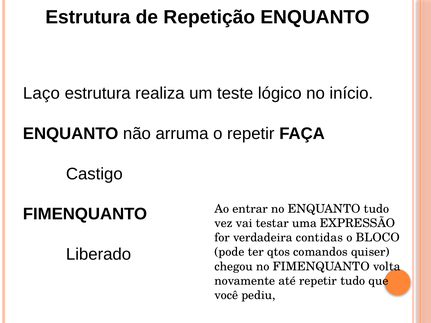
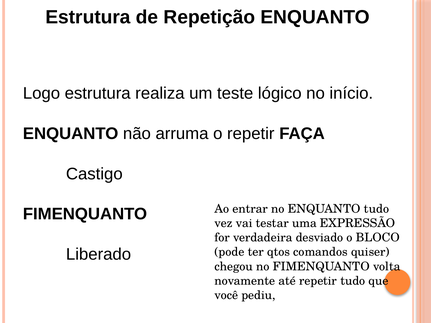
Laço: Laço -> Logo
contidas: contidas -> desviado
